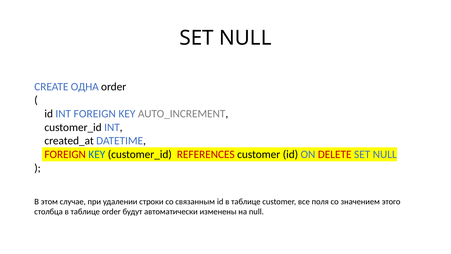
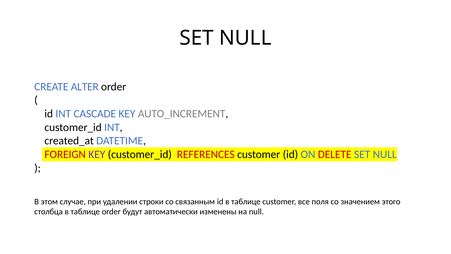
ОДНА: ОДНА -> ALTER
INT FOREIGN: FOREIGN -> CASCADE
KEY at (97, 154) colour: blue -> purple
